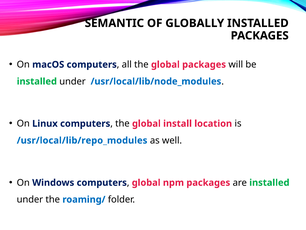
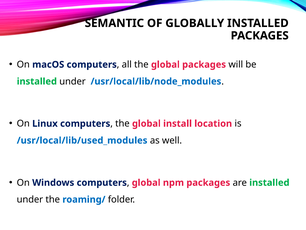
/usr/local/lib/repo_modules: /usr/local/lib/repo_modules -> /usr/local/lib/used_modules
